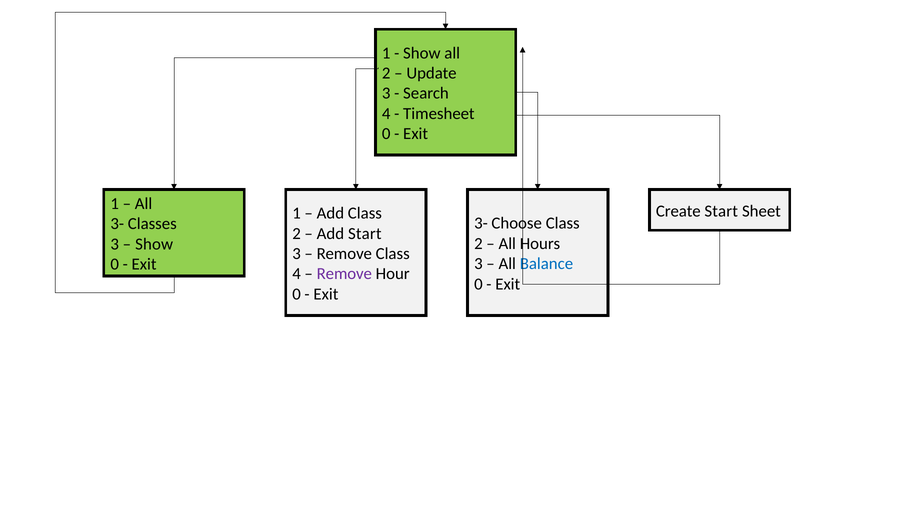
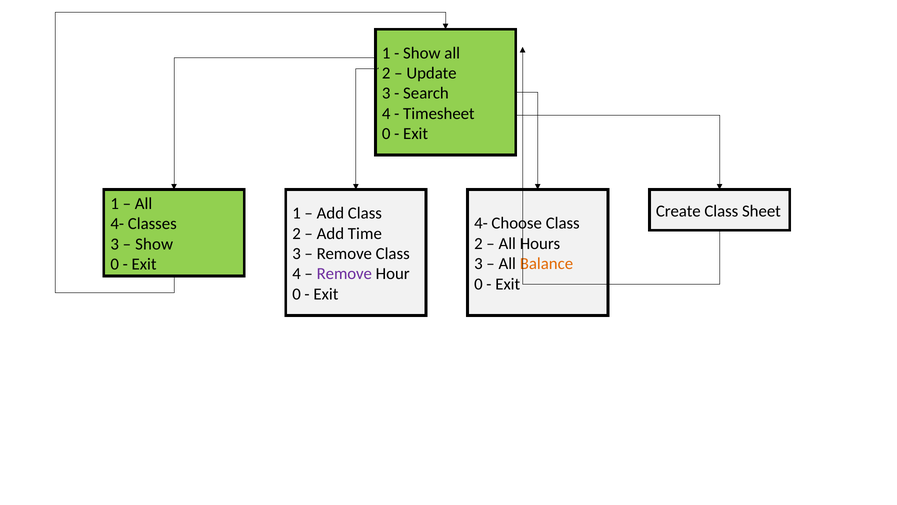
Create Start: Start -> Class
3- at (481, 223): 3- -> 4-
3- at (117, 224): 3- -> 4-
Add Start: Start -> Time
Balance colour: blue -> orange
